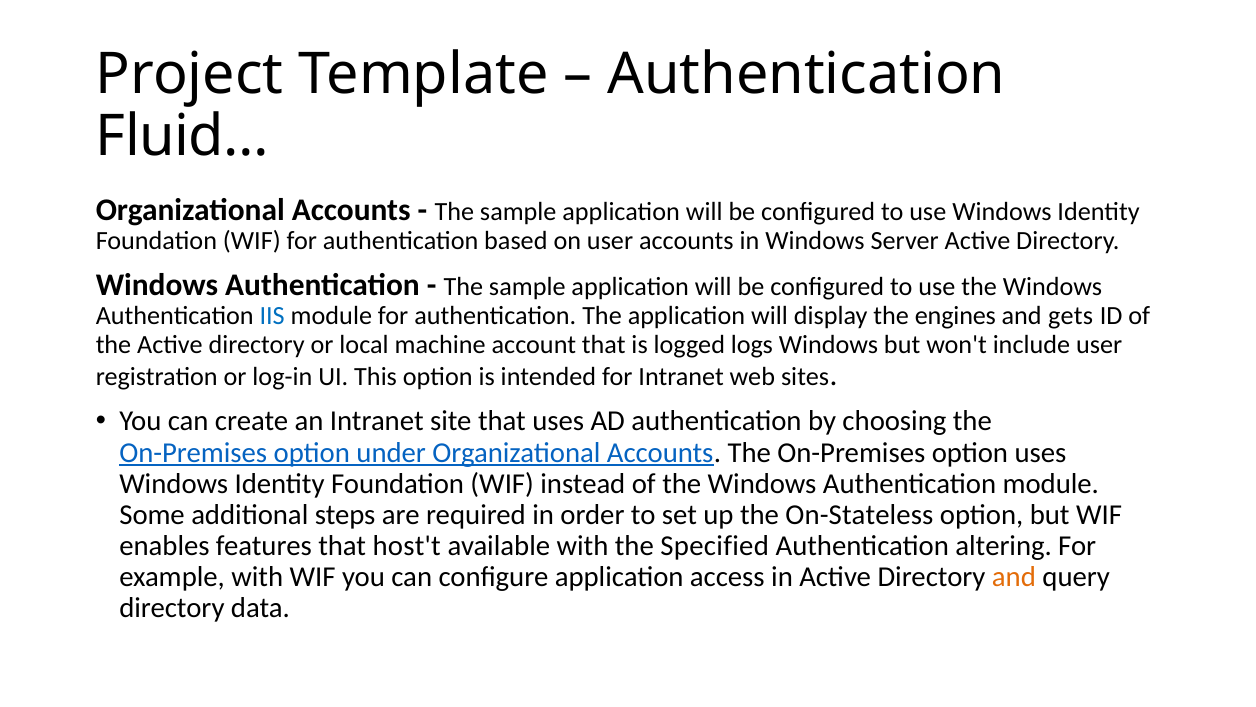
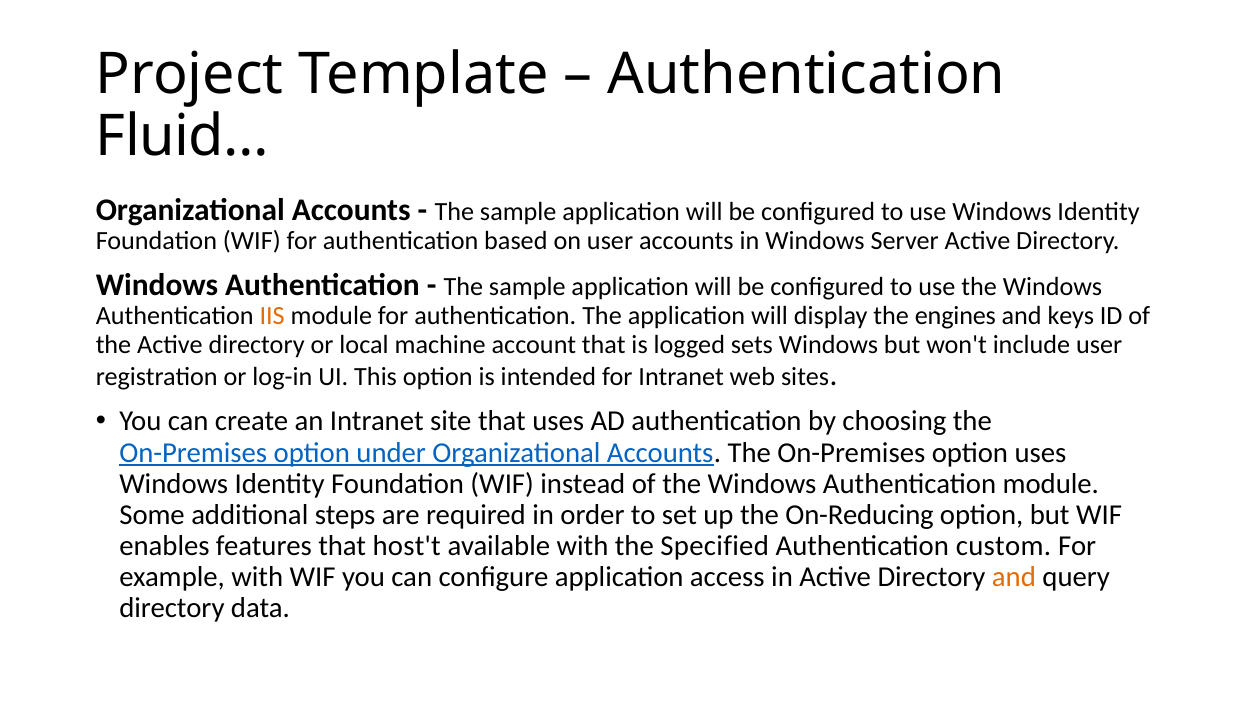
IIS colour: blue -> orange
gets: gets -> keys
logs: logs -> sets
On-Stateless: On-Stateless -> On-Reducing
altering: altering -> custom
